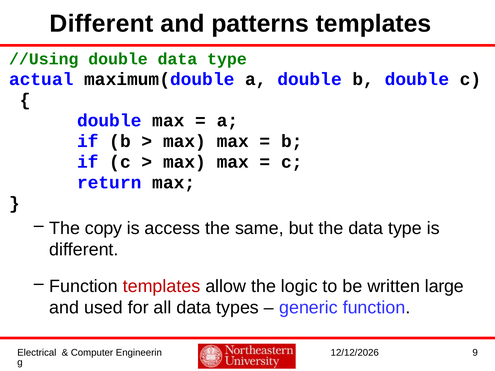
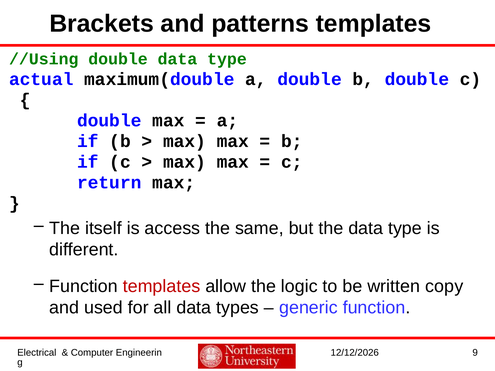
Different at (101, 24): Different -> Brackets
copy: copy -> itself
large: large -> copy
